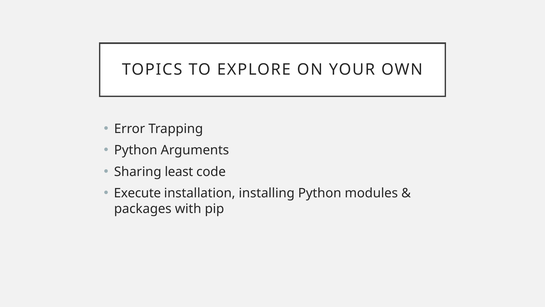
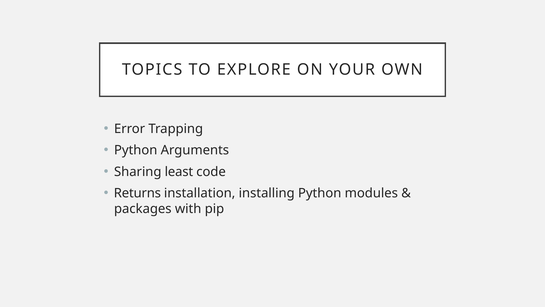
Execute: Execute -> Returns
